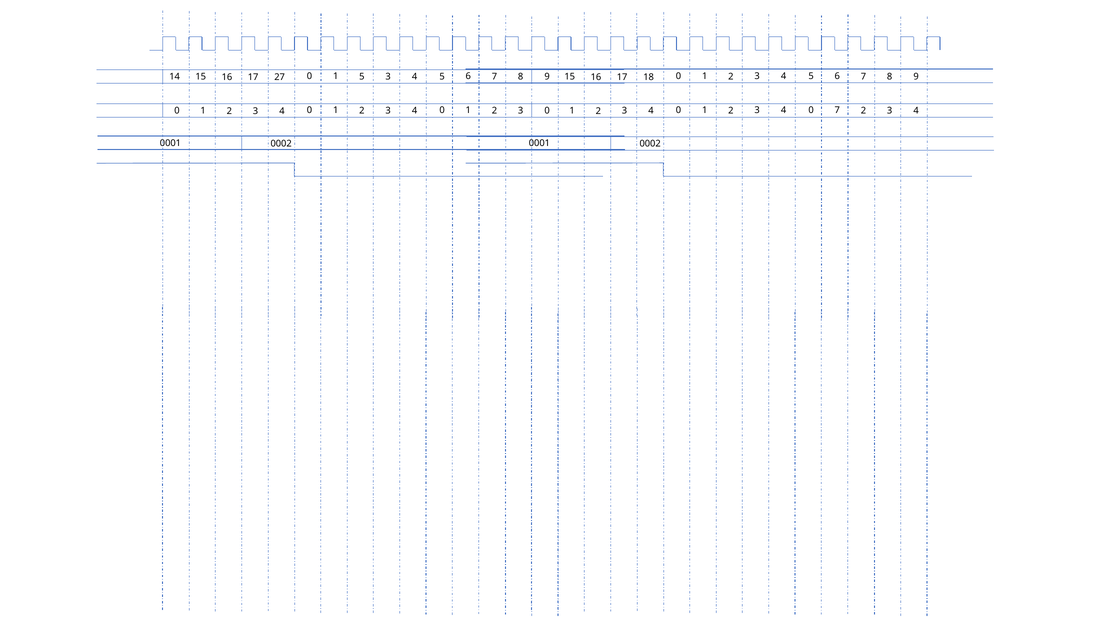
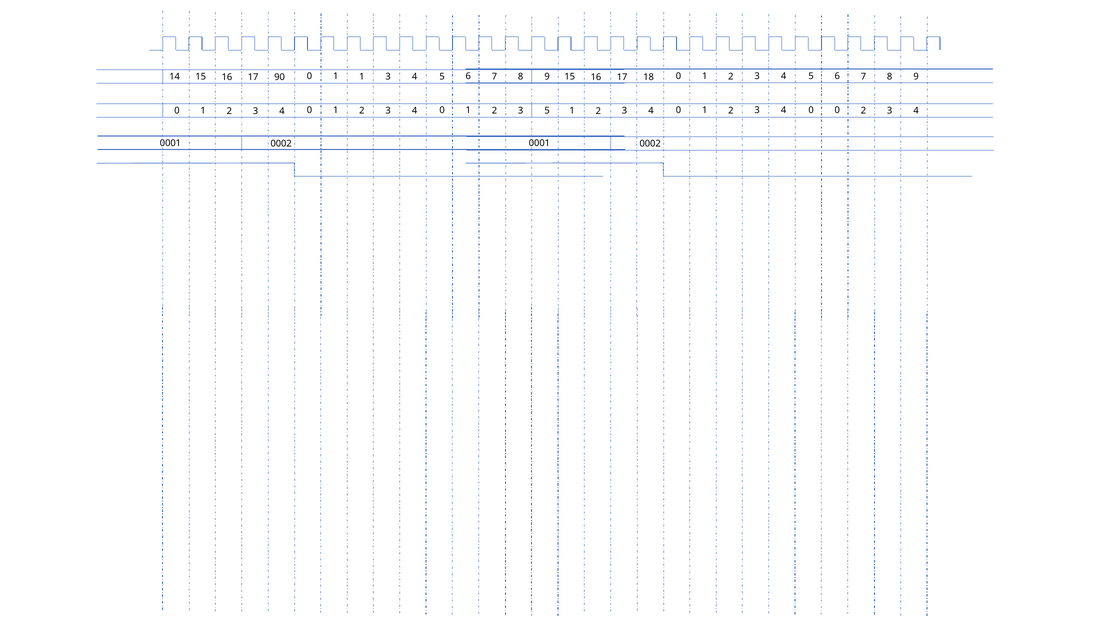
27: 27 -> 90
1 5: 5 -> 1
0 7: 7 -> 0
3 0: 0 -> 5
